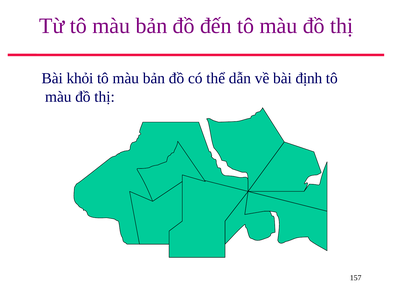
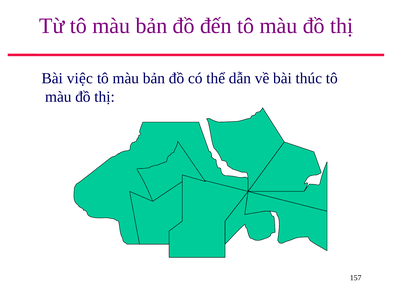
khỏi: khỏi -> việc
định: định -> thúc
